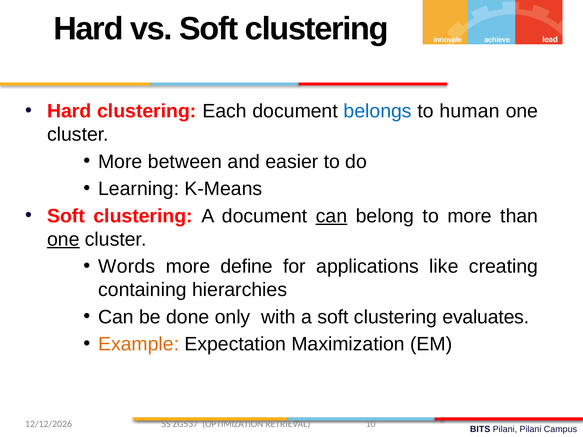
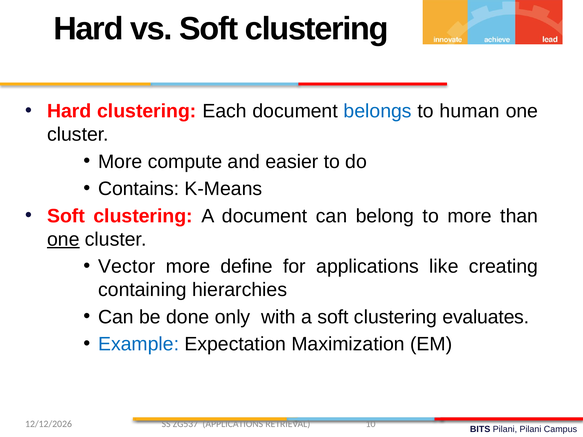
between: between -> compute
Learning: Learning -> Contains
can at (331, 216) underline: present -> none
Words: Words -> Vector
Example colour: orange -> blue
ZG537 OPTIMIZATION: OPTIMIZATION -> APPLICATIONS
